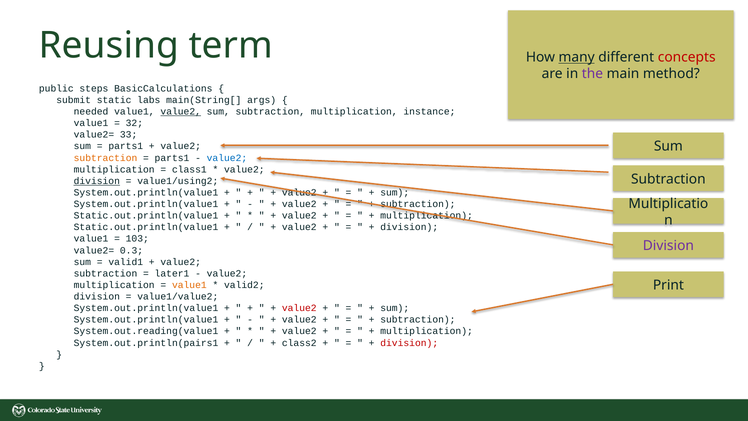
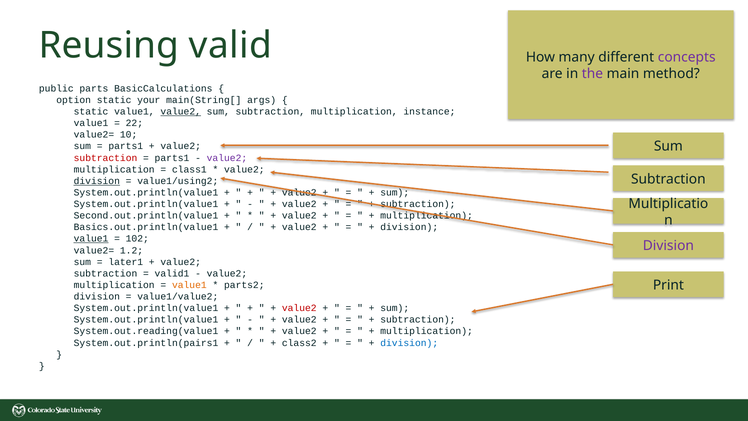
term: term -> valid
many underline: present -> none
concepts colour: red -> purple
steps: steps -> parts
submit: submit -> option
labs: labs -> your
needed at (91, 112): needed -> static
32: 32 -> 22
33: 33 -> 10
subtraction at (105, 158) colour: orange -> red
value2 at (227, 158) colour: blue -> purple
Static.out.println(value1 at (146, 216): Static.out.println(value1 -> Second.out.println(value1
Static.out.println(value1 at (146, 227): Static.out.println(value1 -> Basics.out.println(value1
value1 at (91, 239) underline: none -> present
103: 103 -> 102
0.3: 0.3 -> 1.2
valid1: valid1 -> later1
later1: later1 -> valid1
valid2: valid2 -> parts2
division at (409, 343) colour: red -> blue
